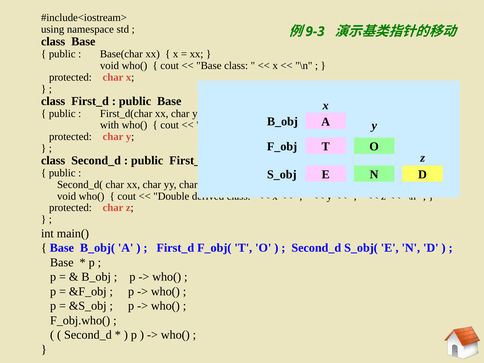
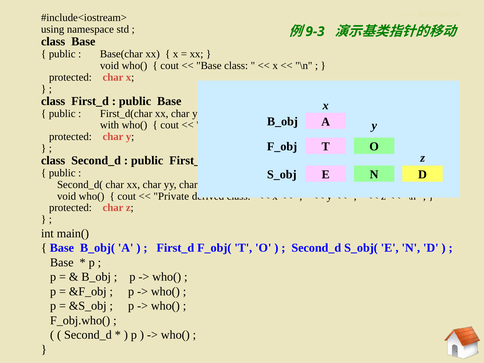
Double: Double -> Private
